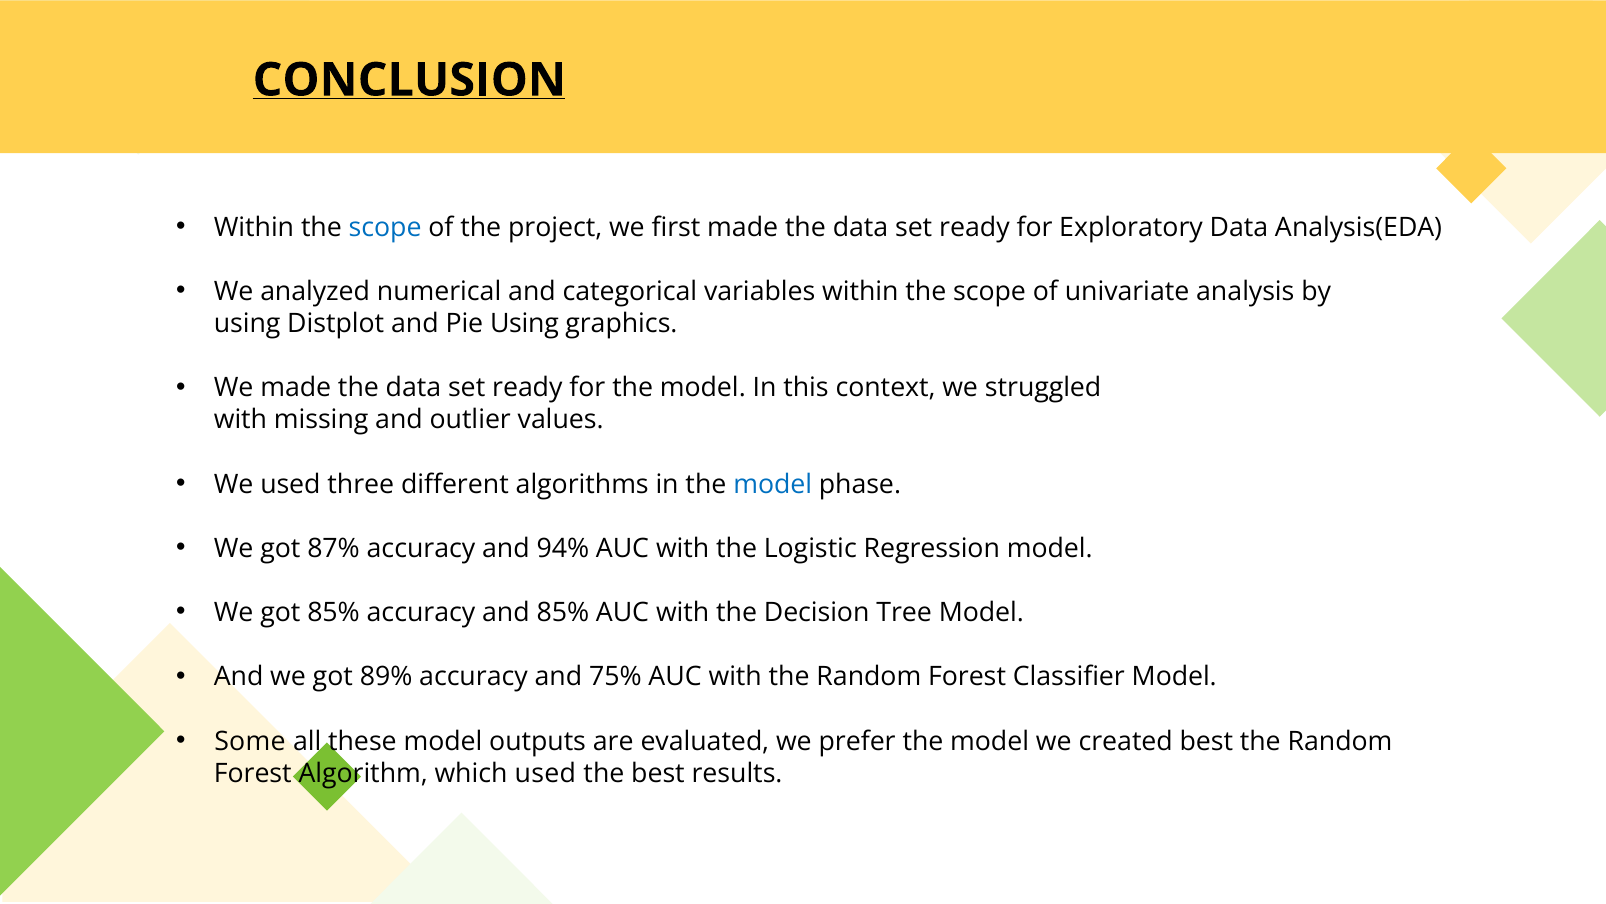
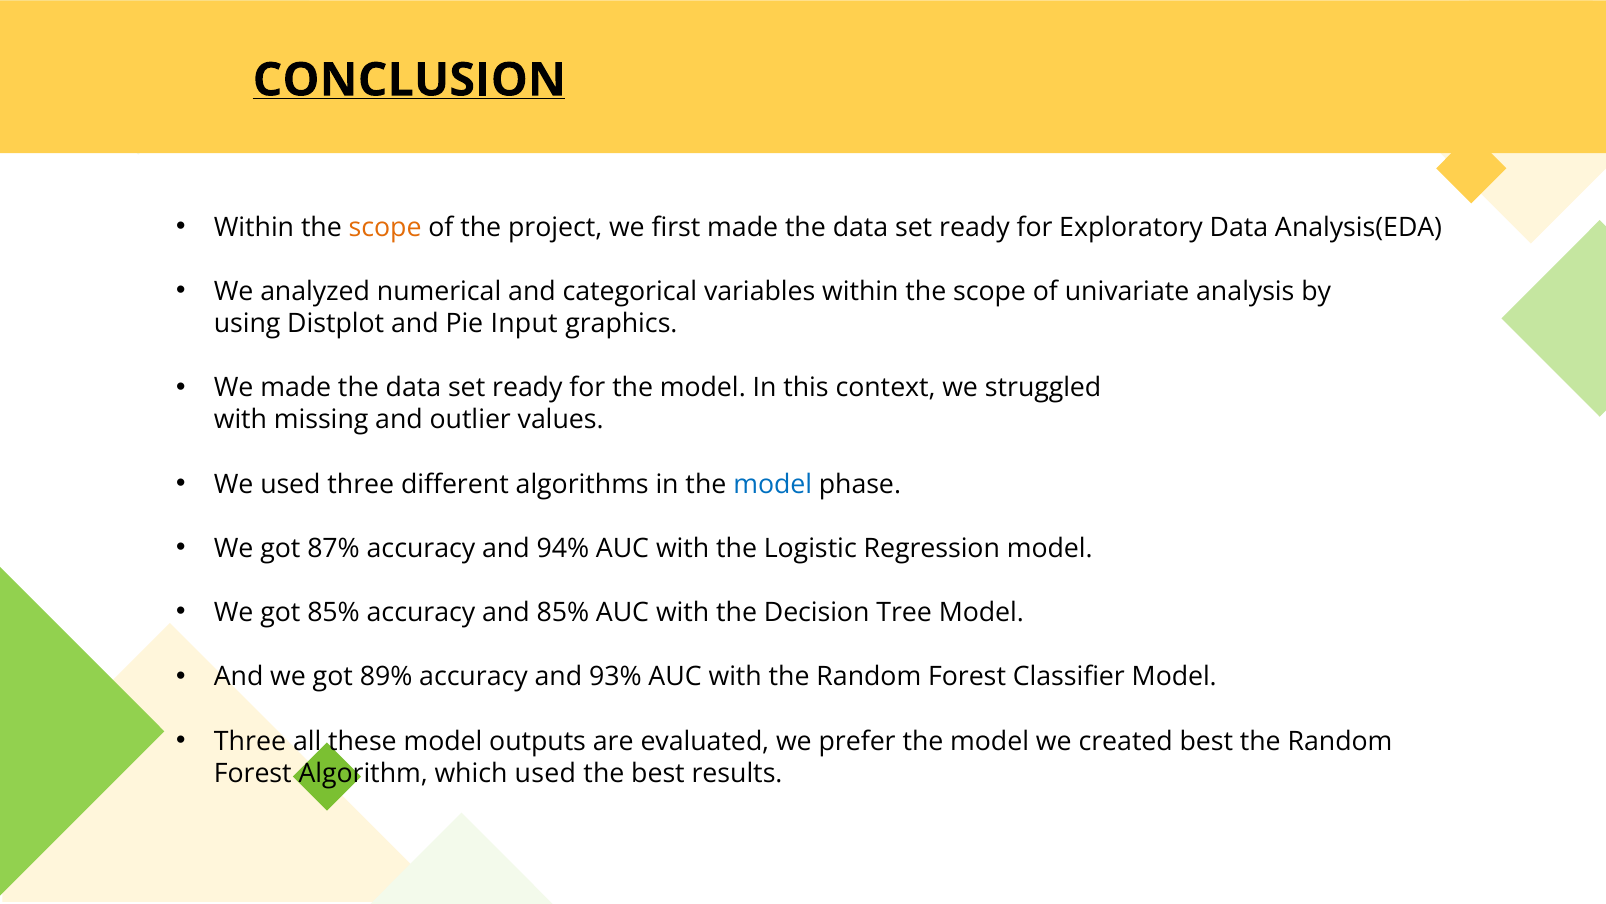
scope at (385, 227) colour: blue -> orange
Pie Using: Using -> Input
75%: 75% -> 93%
Some at (250, 741): Some -> Three
